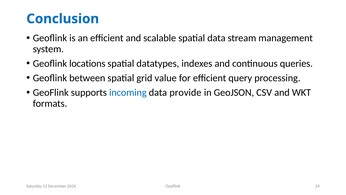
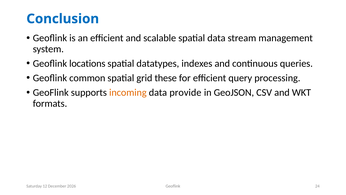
between: between -> common
value: value -> these
incoming colour: blue -> orange
